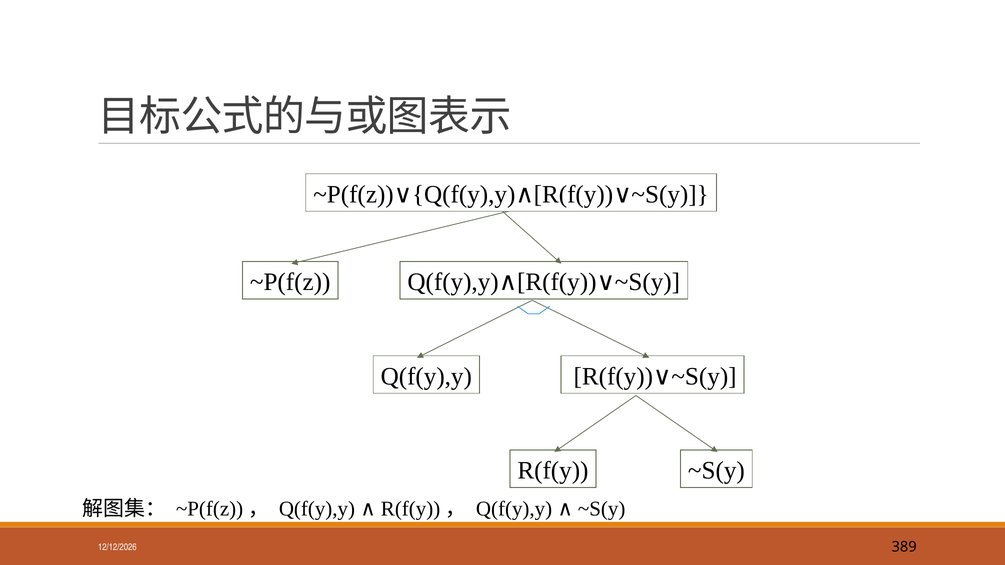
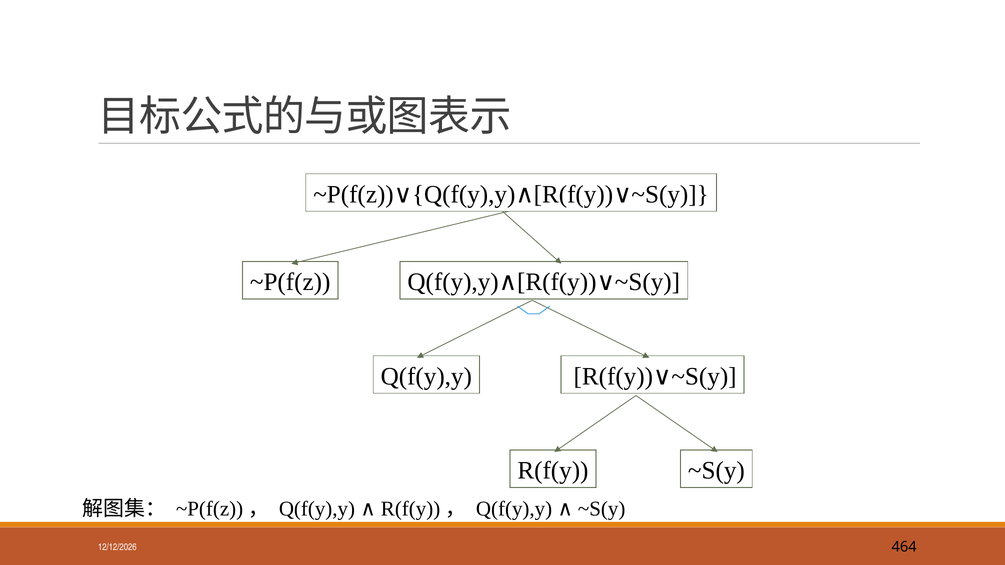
389: 389 -> 464
